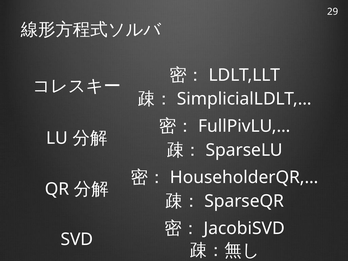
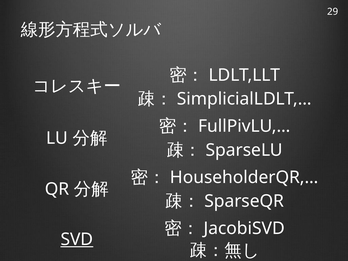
SVD underline: none -> present
